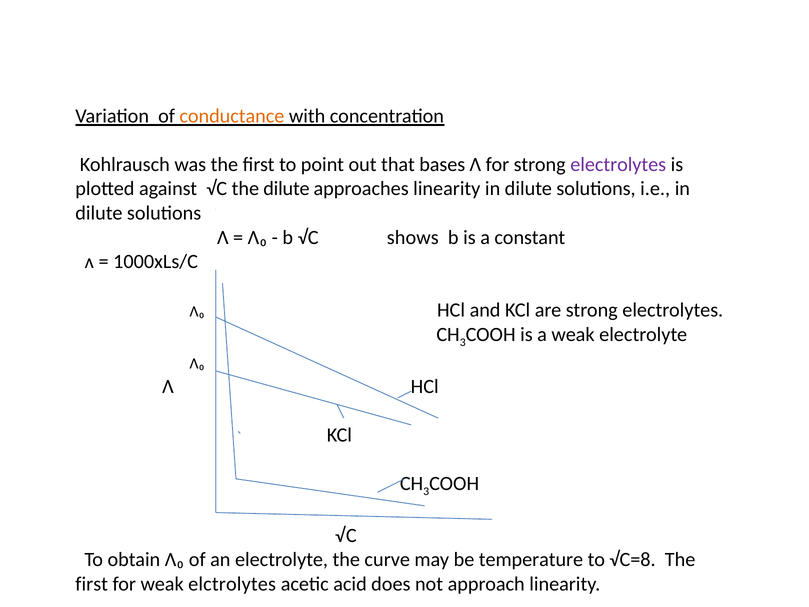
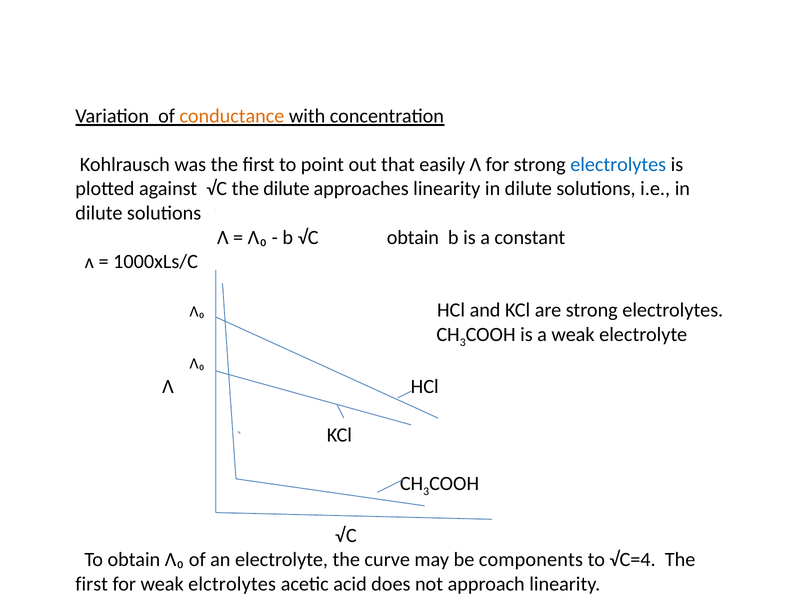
bases: bases -> easily
electrolytes at (618, 164) colour: purple -> blue
√C shows: shows -> obtain
temperature: temperature -> components
√C=8: √C=8 -> √C=4
